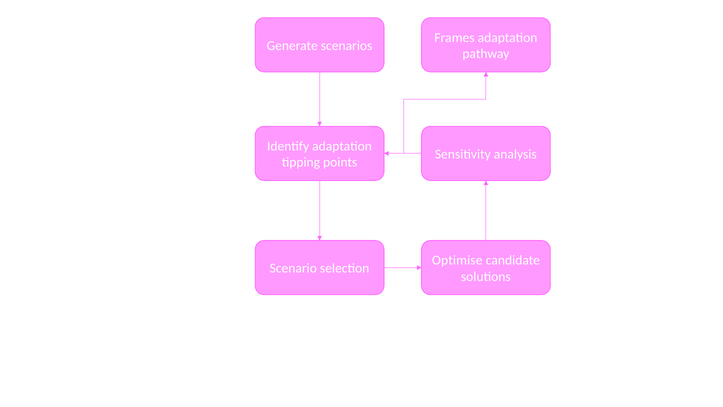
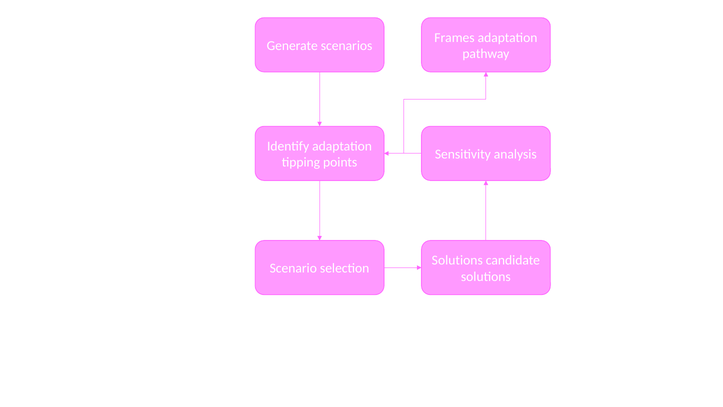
Optimise at (457, 260): Optimise -> Solutions
